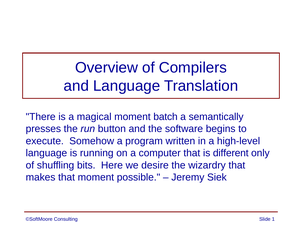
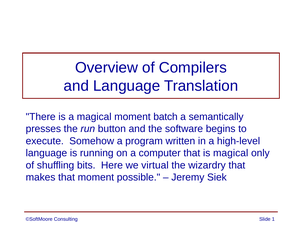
is different: different -> magical
desire: desire -> virtual
